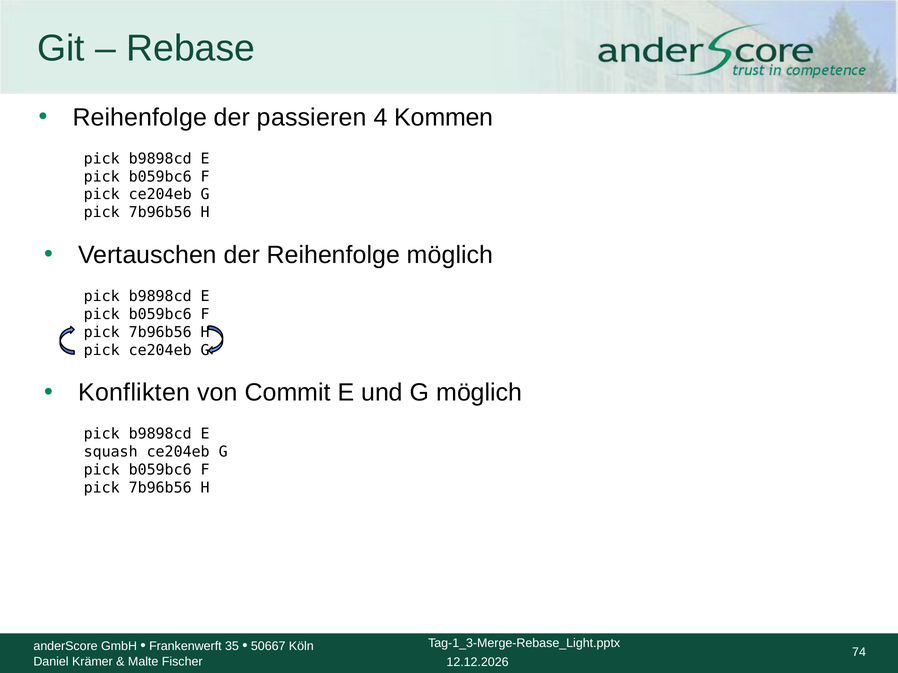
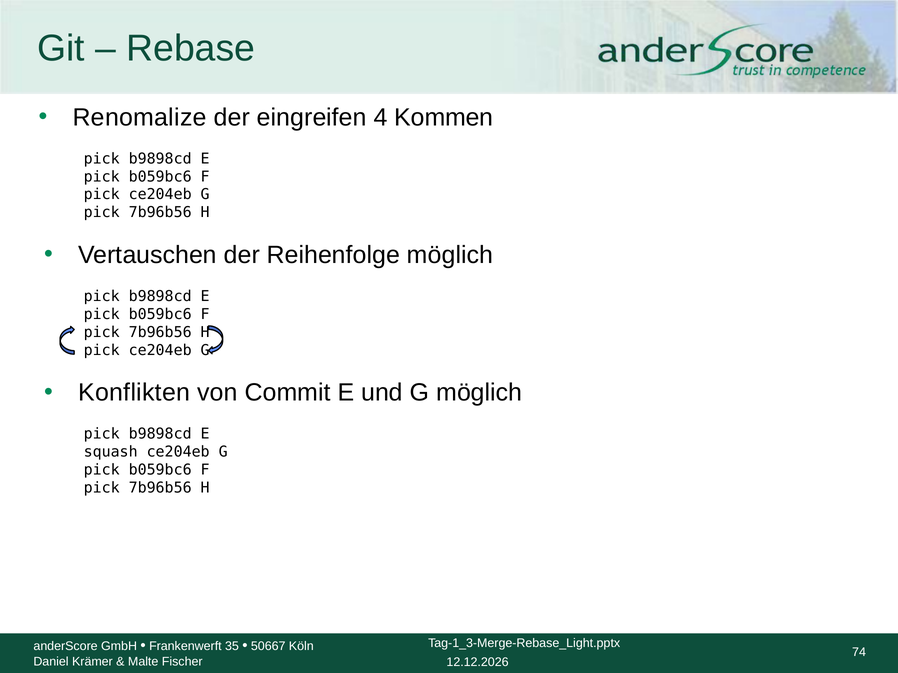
Reihenfolge at (140, 118): Reihenfolge -> Renomalize
passieren: passieren -> eingreifen
